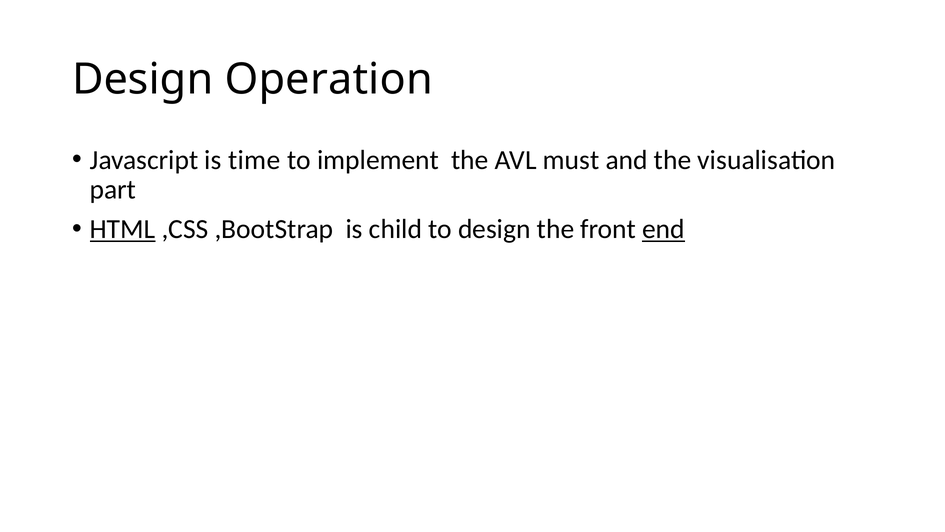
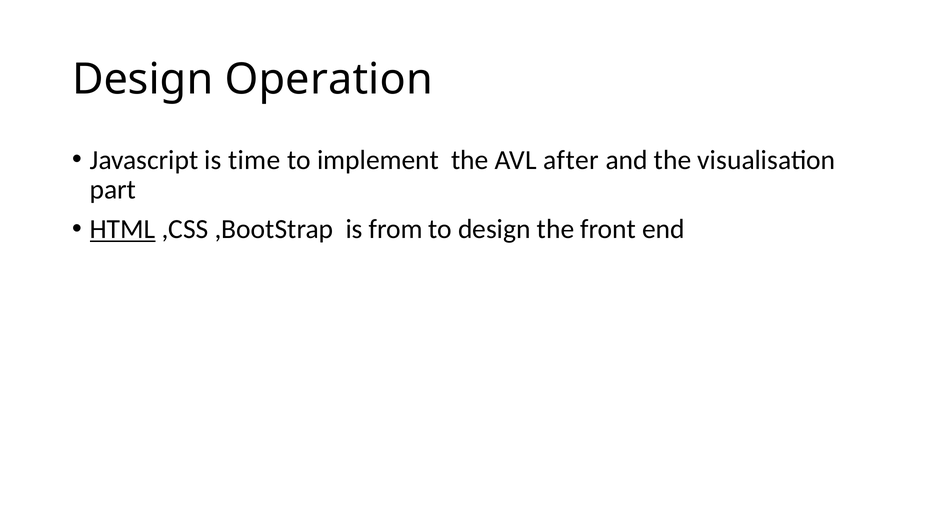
must: must -> after
child: child -> from
end underline: present -> none
